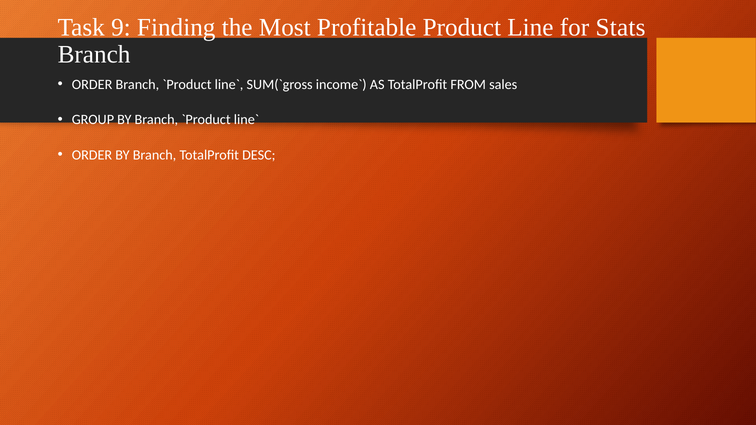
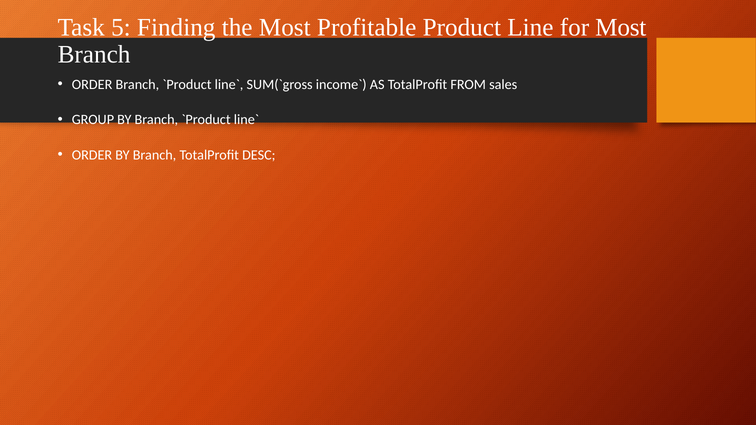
9: 9 -> 5
for Stats: Stats -> Most
